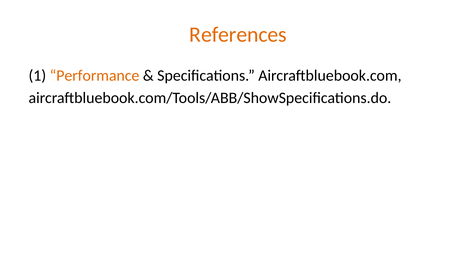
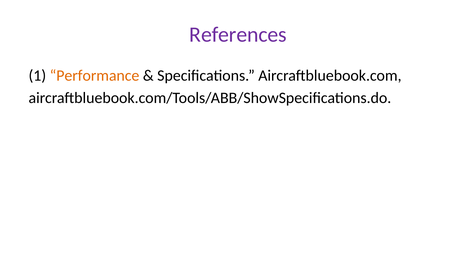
References colour: orange -> purple
